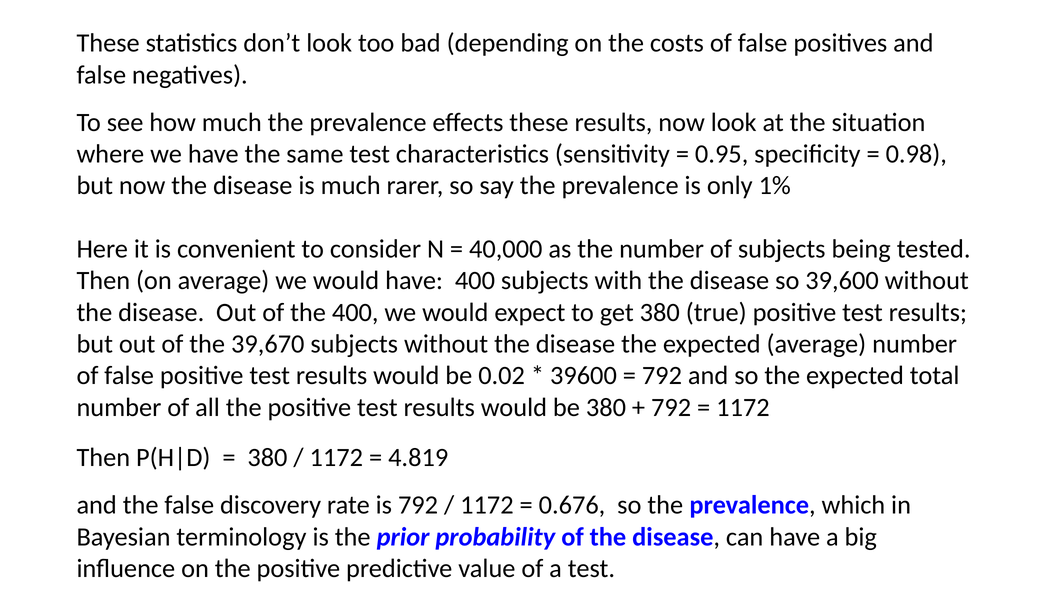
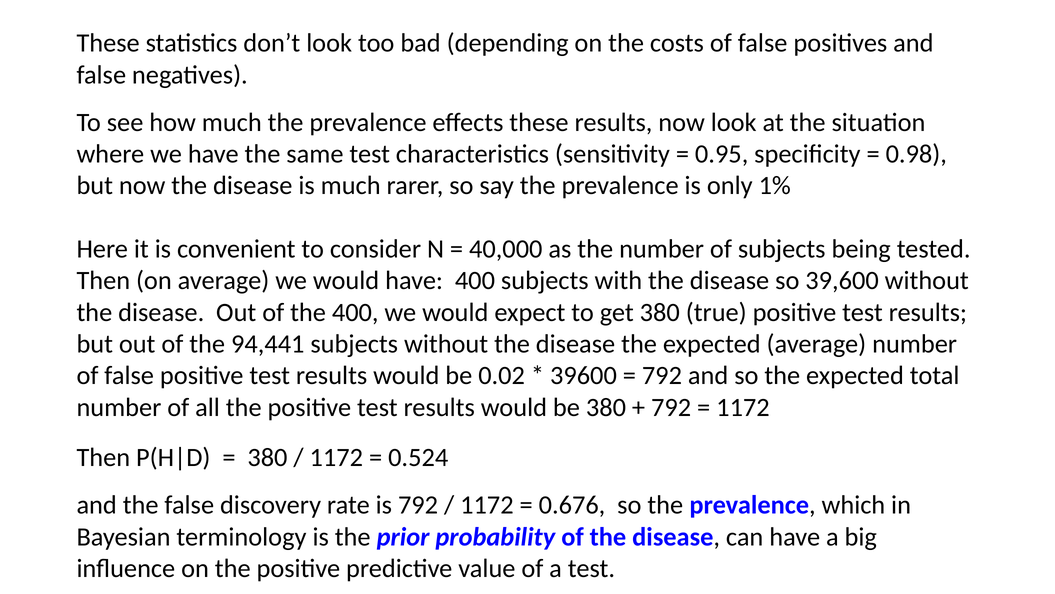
39,670: 39,670 -> 94,441
4.819: 4.819 -> 0.524
